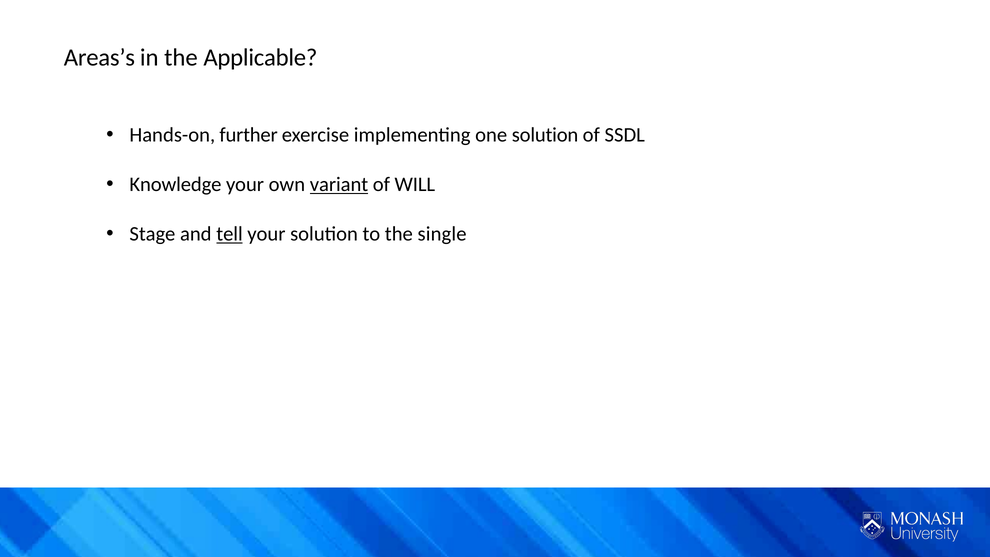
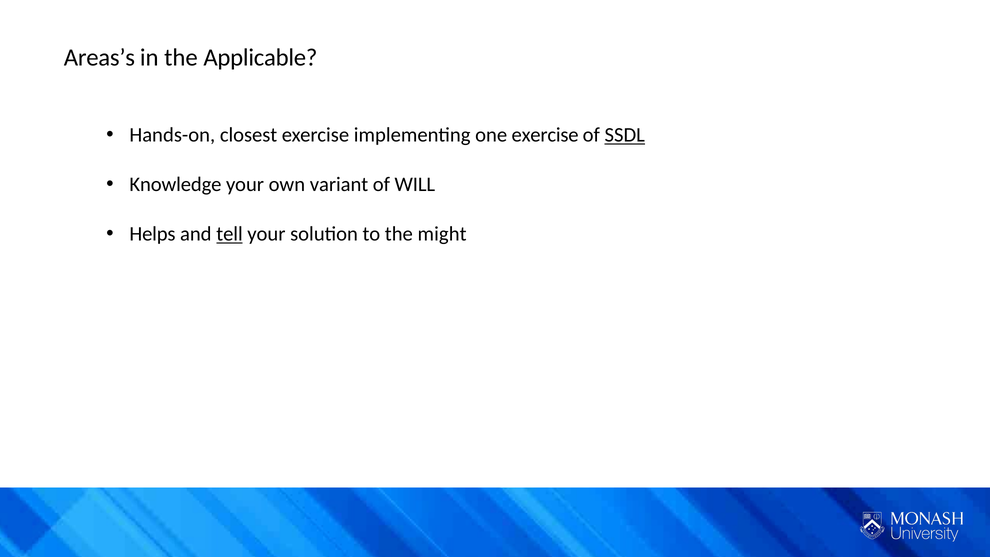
further: further -> closest
one solution: solution -> exercise
SSDL underline: none -> present
variant underline: present -> none
Stage: Stage -> Helps
single: single -> might
